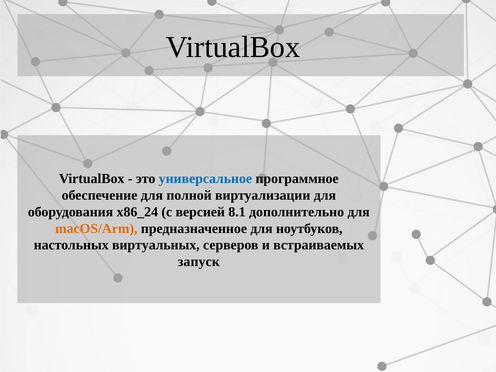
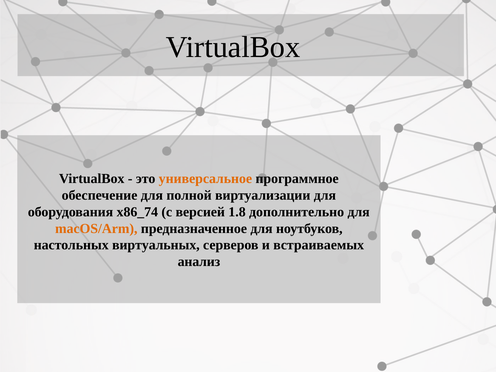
универсальное colour: blue -> orange
x86_24: x86_24 -> x86_74
8.1: 8.1 -> 1.8
запуск: запуск -> анализ
